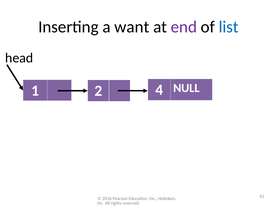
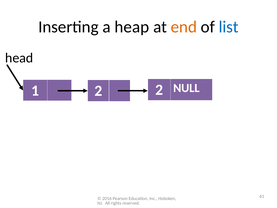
want: want -> heap
end colour: purple -> orange
2 4: 4 -> 2
